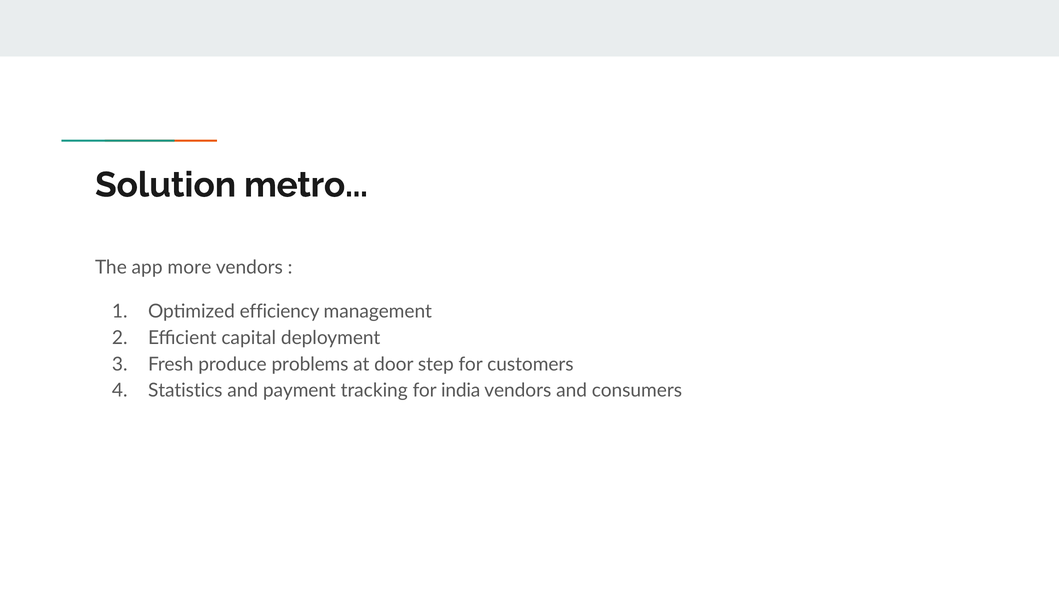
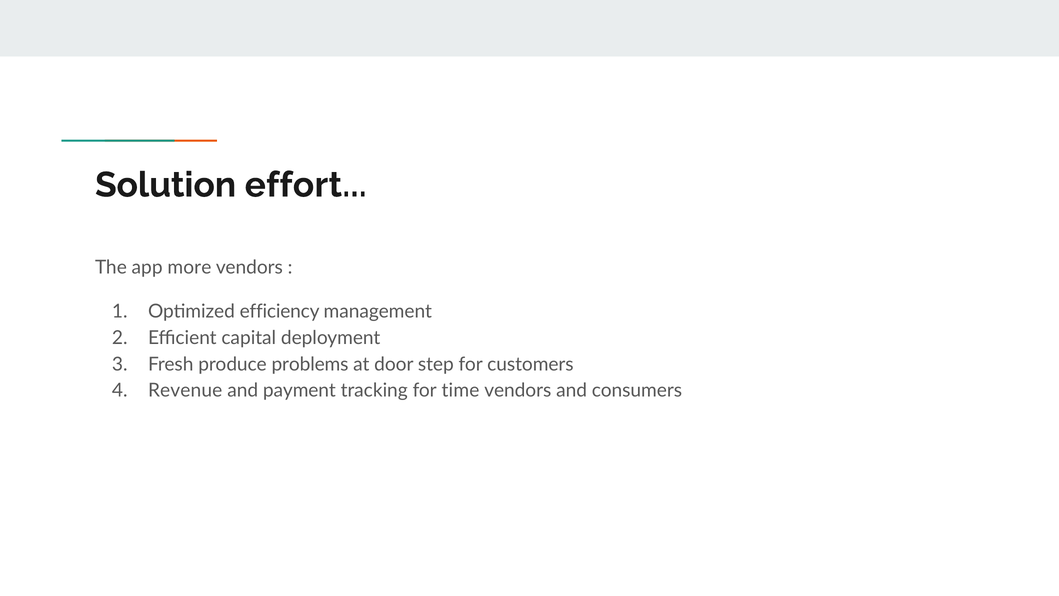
metro: metro -> effort
Statistics: Statistics -> Revenue
india: india -> time
